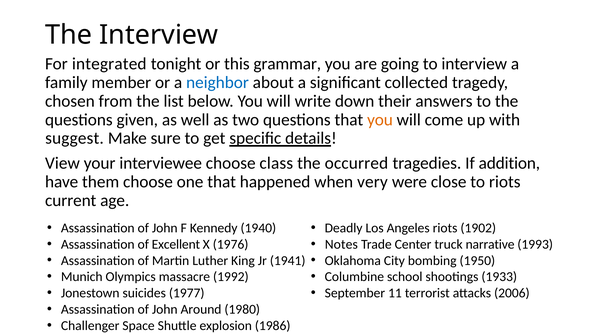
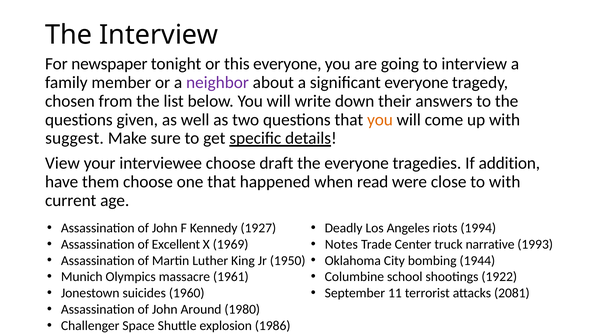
integrated: integrated -> newspaper
this grammar: grammar -> everyone
neighbor colour: blue -> purple
significant collected: collected -> everyone
class: class -> draft
the occurred: occurred -> everyone
very: very -> read
to riots: riots -> with
1940: 1940 -> 1927
1902: 1902 -> 1994
1976: 1976 -> 1969
1941: 1941 -> 1950
1950: 1950 -> 1944
1992: 1992 -> 1961
1933: 1933 -> 1922
1977: 1977 -> 1960
2006: 2006 -> 2081
